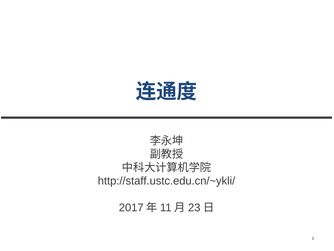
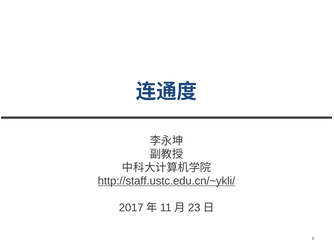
http://staff.ustc.edu.cn/~ykli/ underline: none -> present
